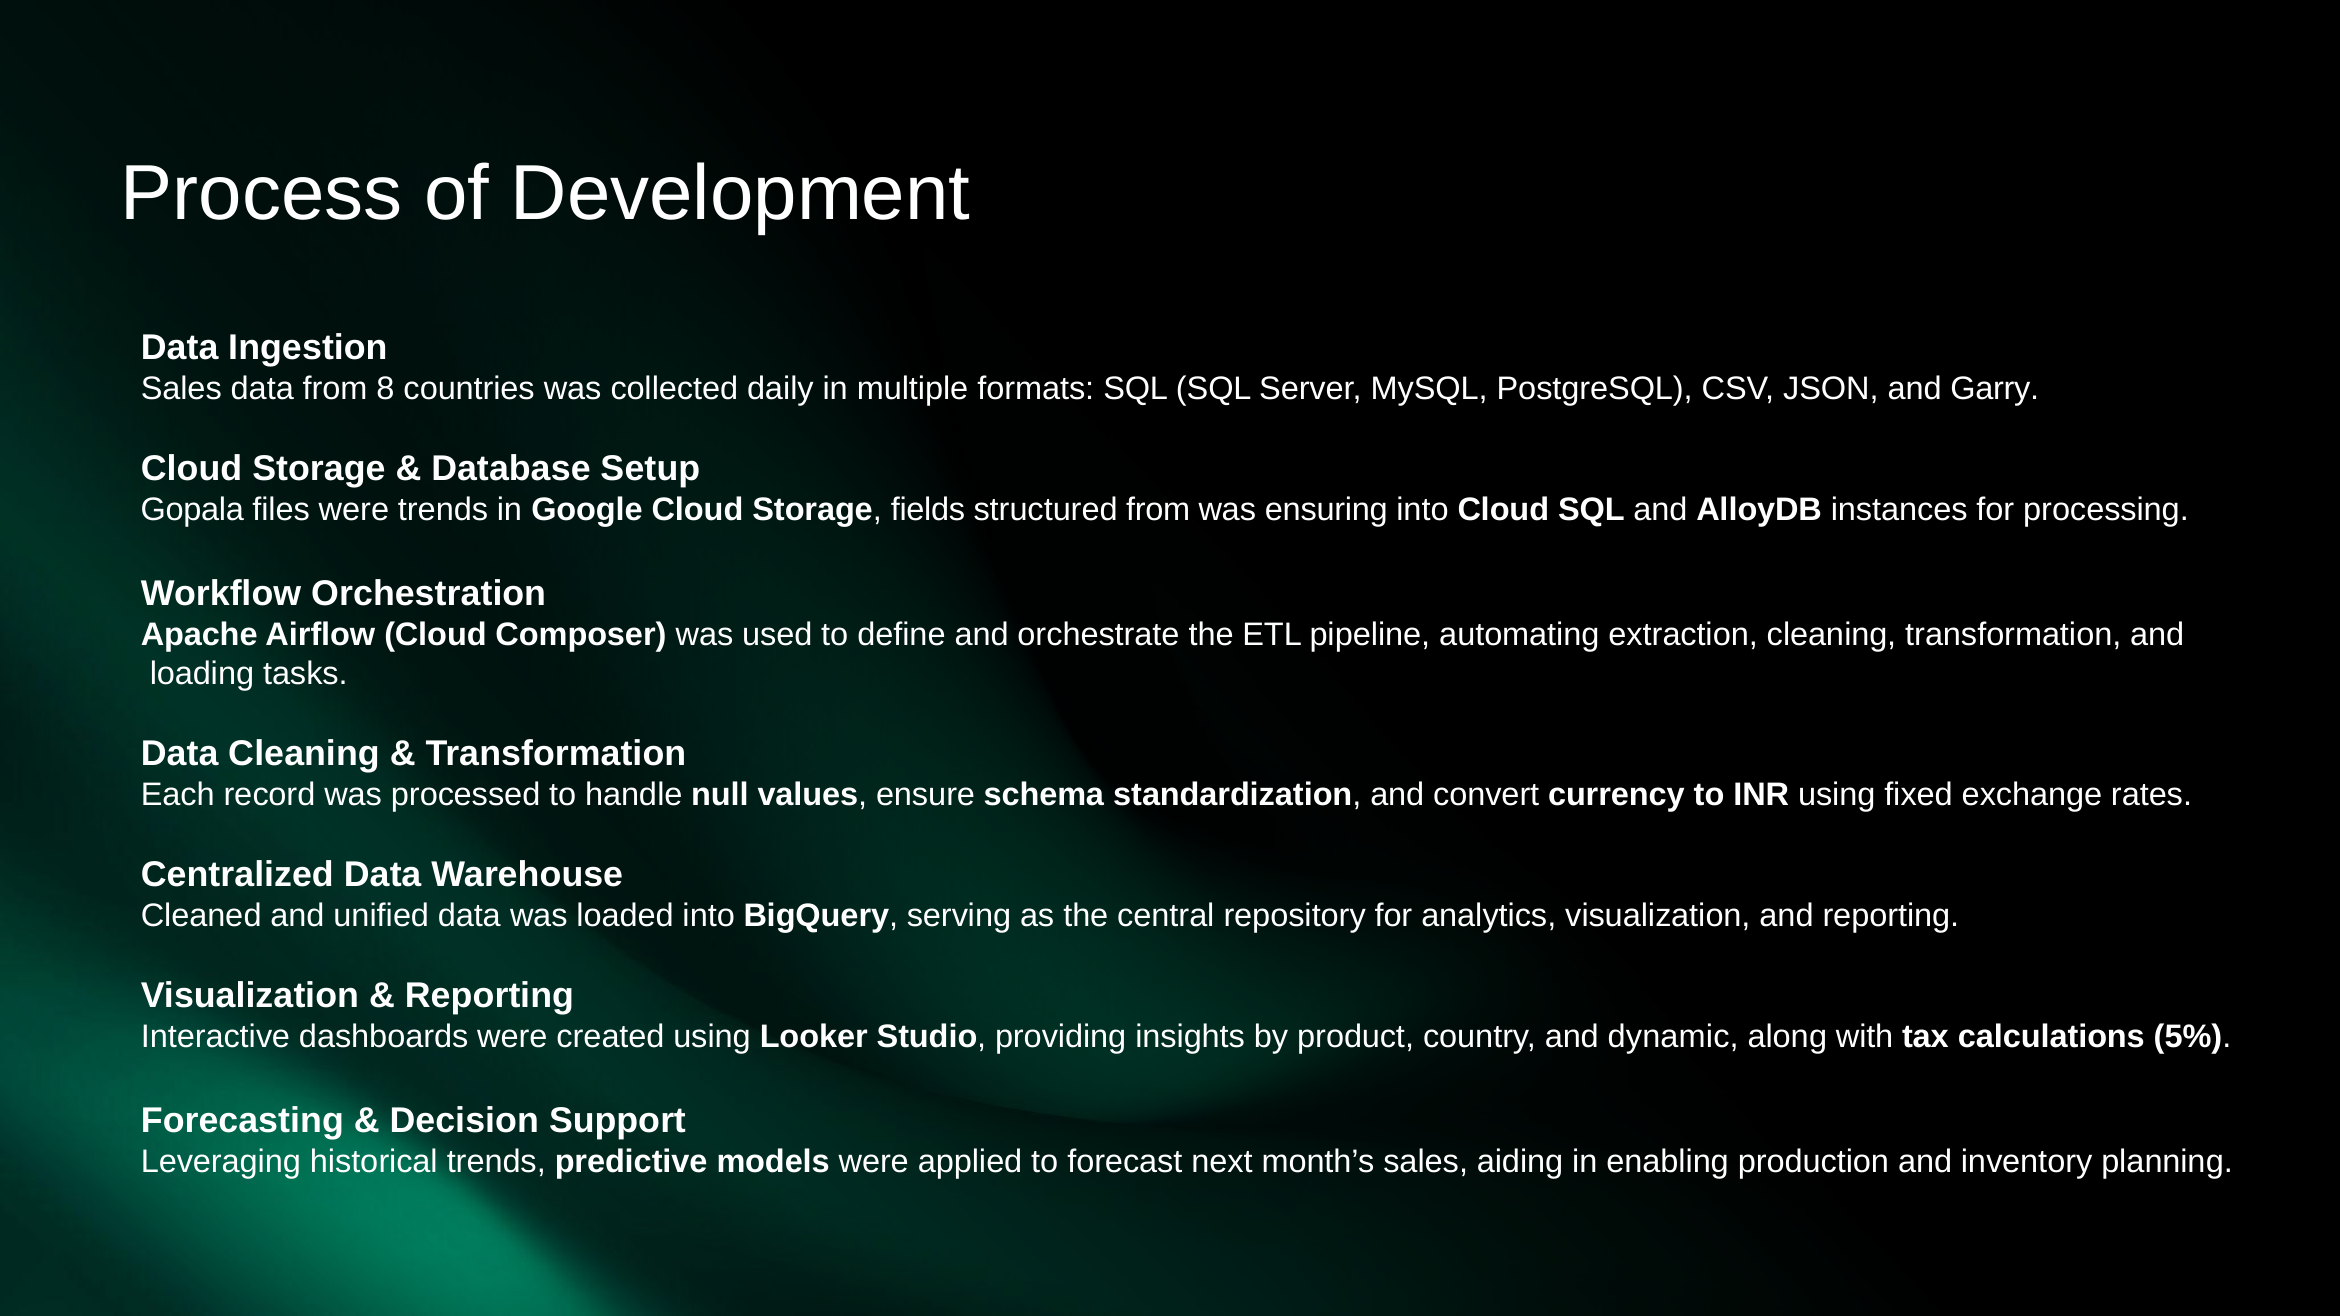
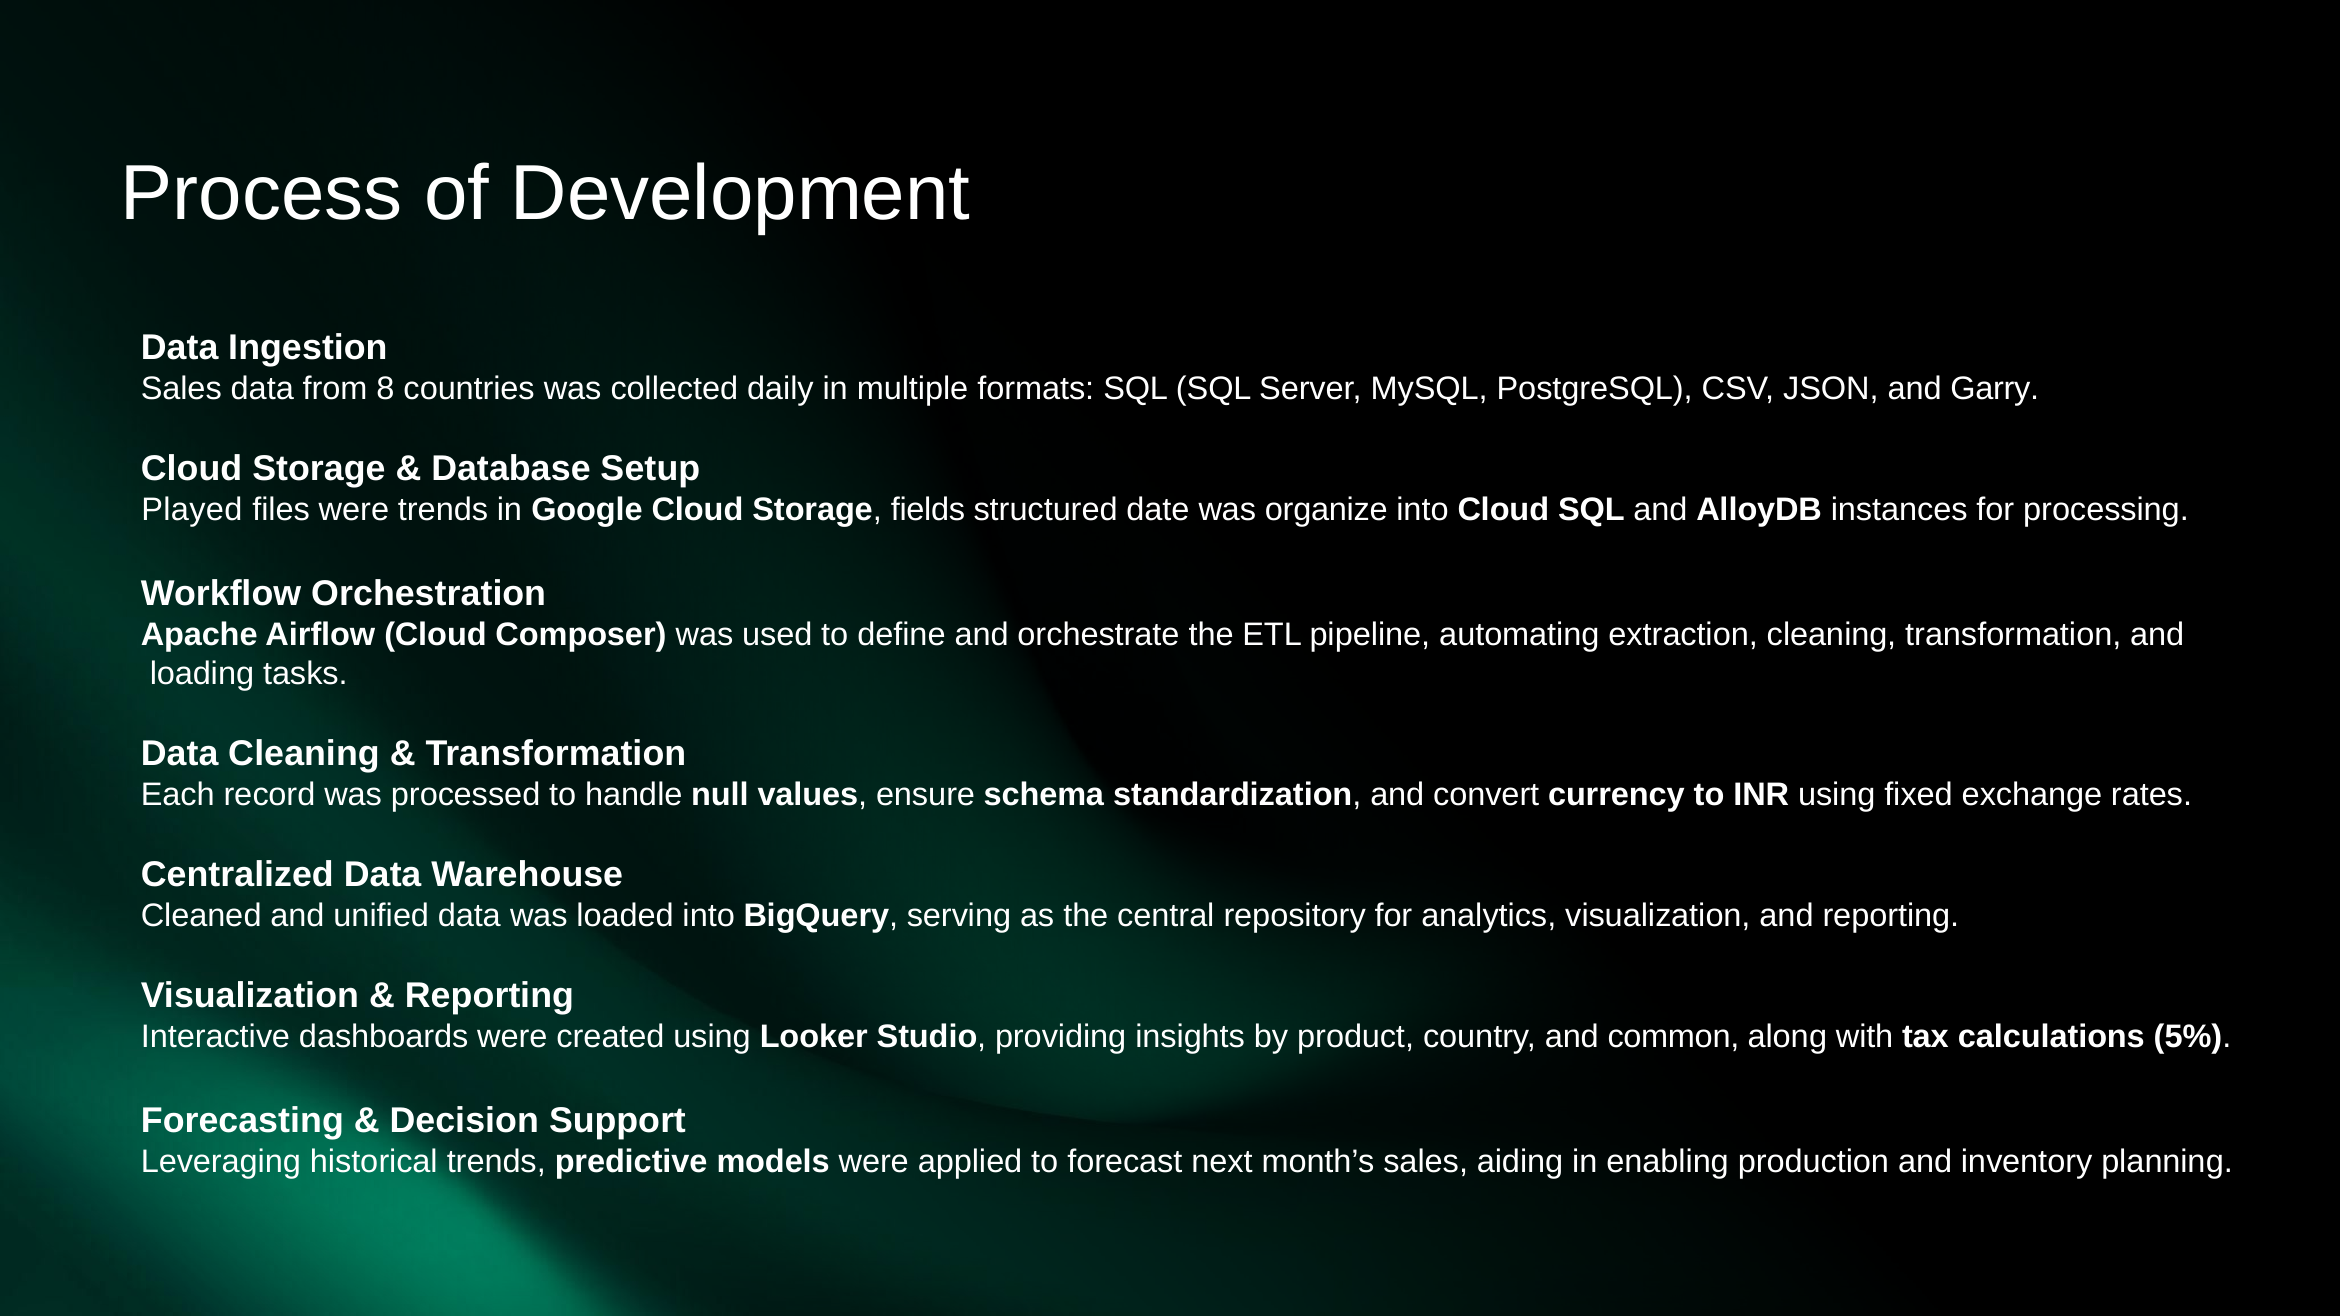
Gopala: Gopala -> Played
structured from: from -> date
ensuring: ensuring -> organize
dynamic: dynamic -> common
